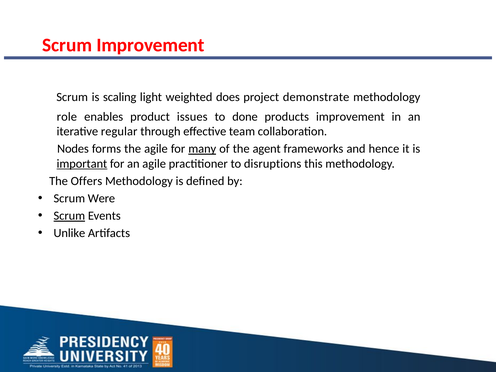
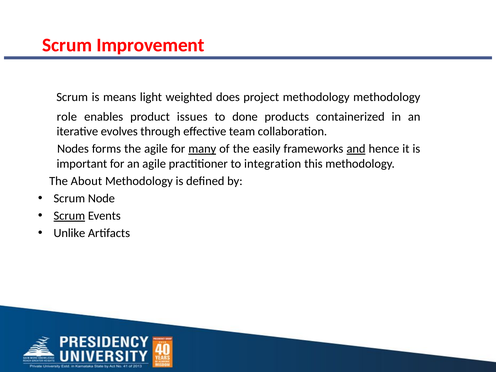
scaling: scaling -> means
project demonstrate: demonstrate -> methodology
products improvement: improvement -> containerized
regular: regular -> evolves
agent: agent -> easily
and underline: none -> present
important underline: present -> none
disruptions: disruptions -> integration
Offers: Offers -> About
Were: Were -> Node
